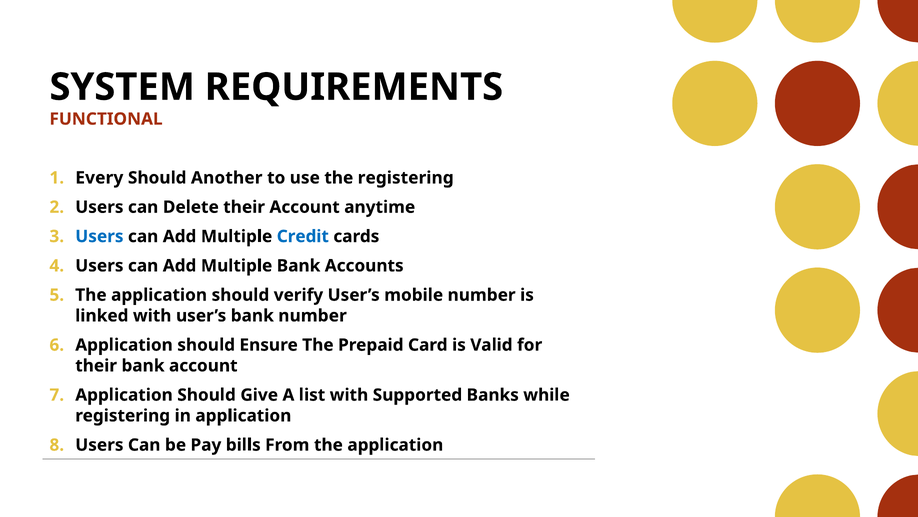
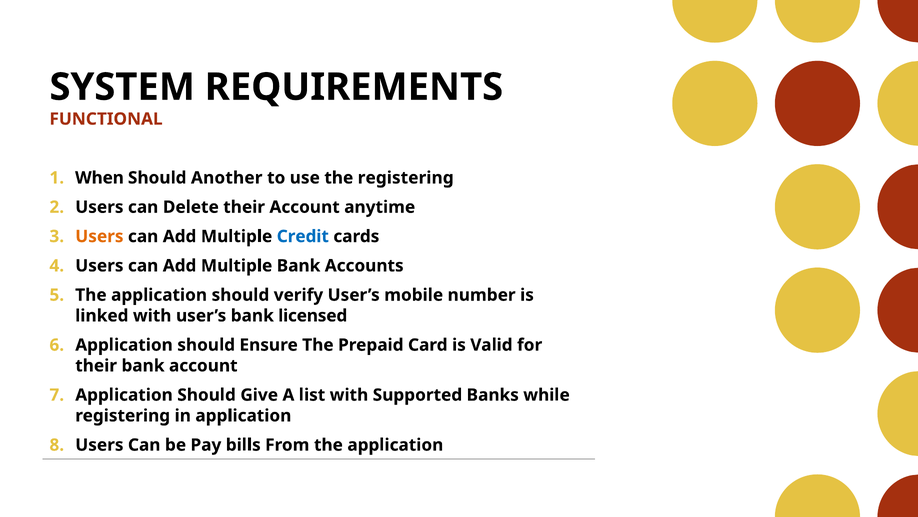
Every: Every -> When
Users at (99, 236) colour: blue -> orange
bank number: number -> licensed
